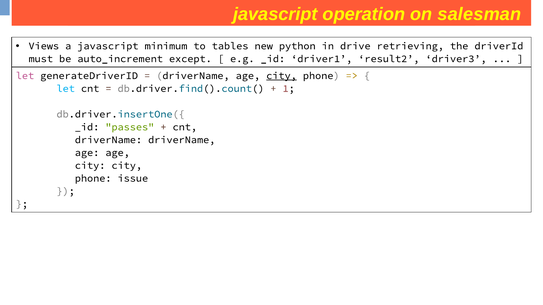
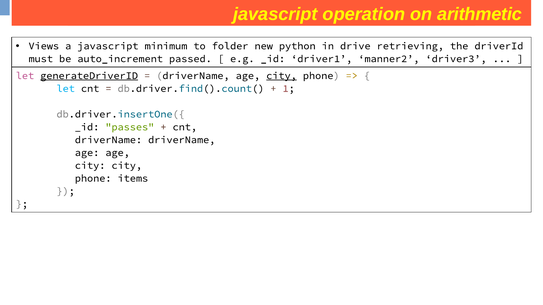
salesman: salesman -> arithmetic
tables: tables -> folder
except: except -> passed
result2: result2 -> manner2
generateDriverID underline: none -> present
issue: issue -> items
